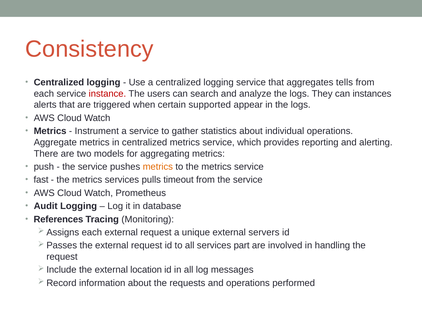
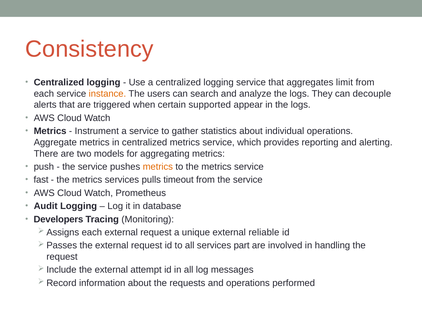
tells: tells -> limit
instance colour: red -> orange
instances: instances -> decouple
References: References -> Developers
servers: servers -> reliable
location: location -> attempt
